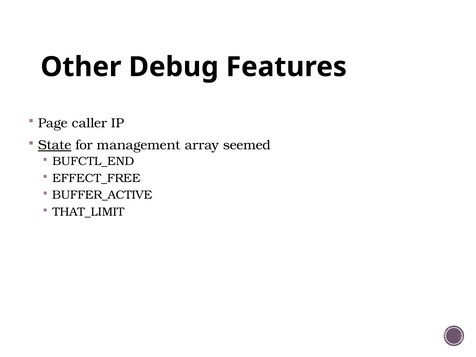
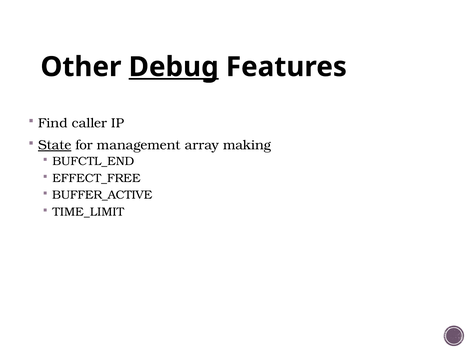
Debug underline: none -> present
Page: Page -> Find
seemed: seemed -> making
THAT_LIMIT: THAT_LIMIT -> TIME_LIMIT
